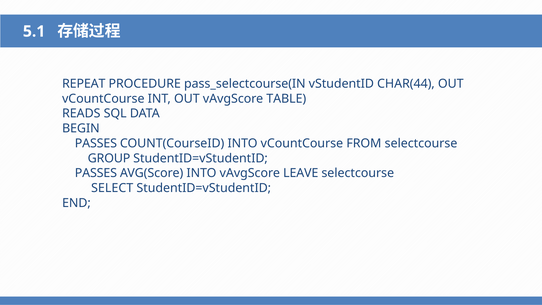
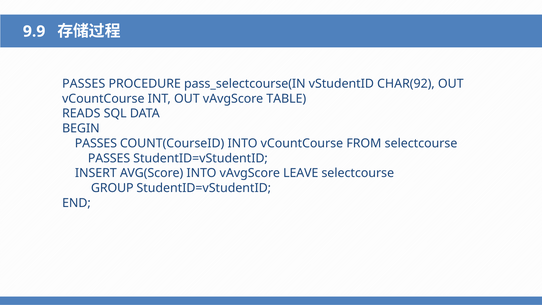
5.1: 5.1 -> 9.9
REPEAT at (84, 84): REPEAT -> PASSES
CHAR(44: CHAR(44 -> CHAR(92
GROUP at (109, 158): GROUP -> PASSES
PASSES at (96, 173): PASSES -> INSERT
SELECT: SELECT -> GROUP
